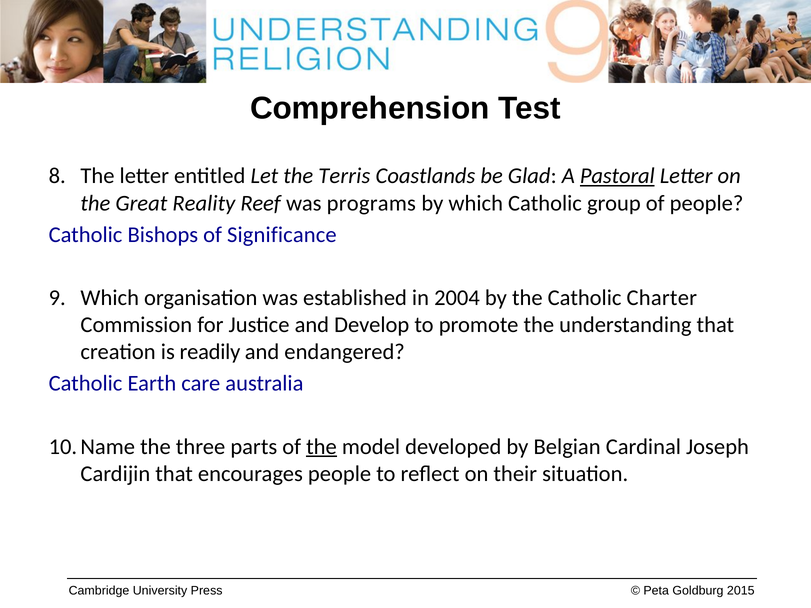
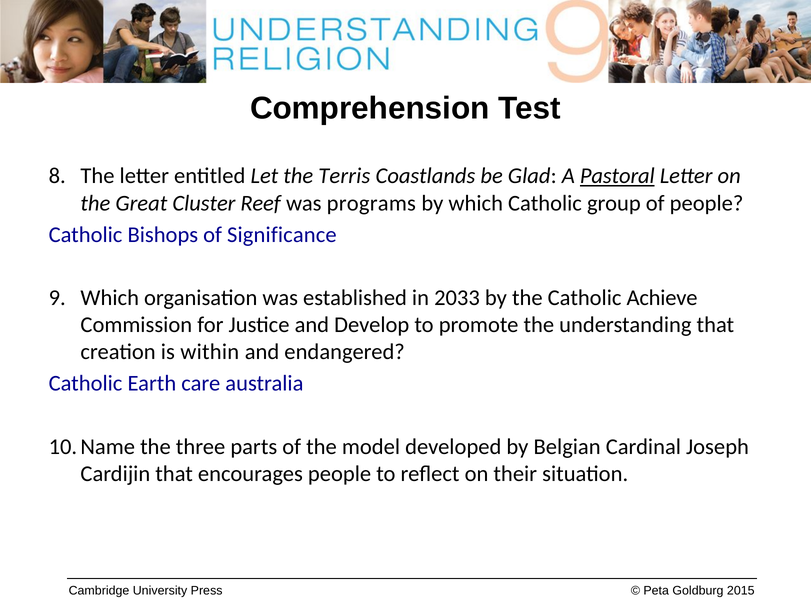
Reality: Reality -> Cluster
2004: 2004 -> 2033
Charter: Charter -> Achieve
readily: readily -> within
the at (321, 447) underline: present -> none
